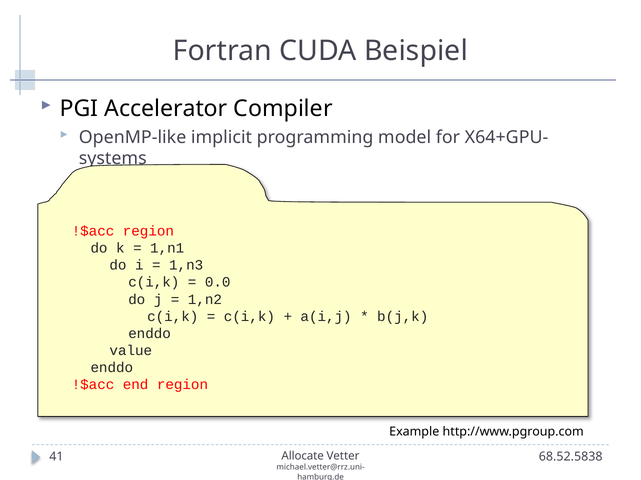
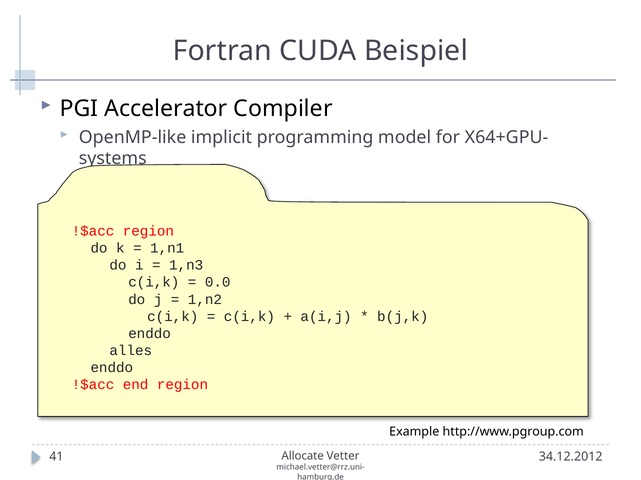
value: value -> alles
68.52.5838: 68.52.5838 -> 34.12.2012
